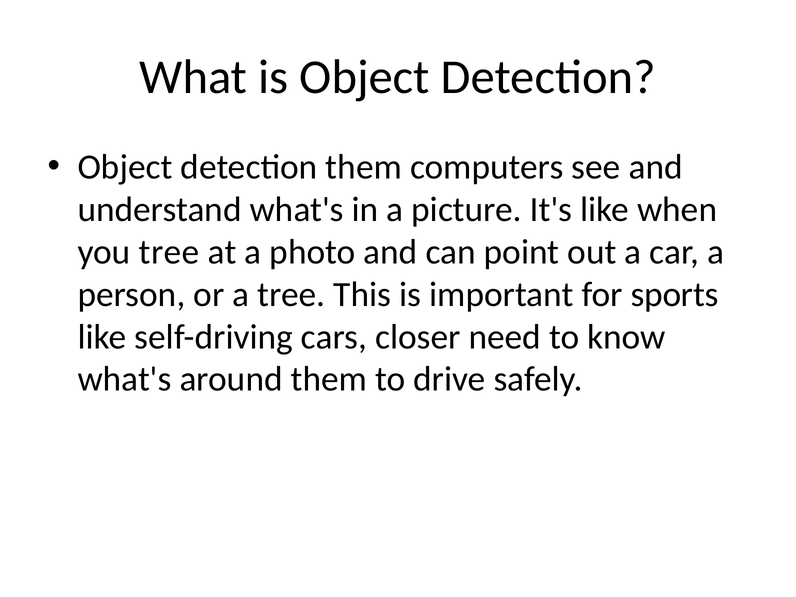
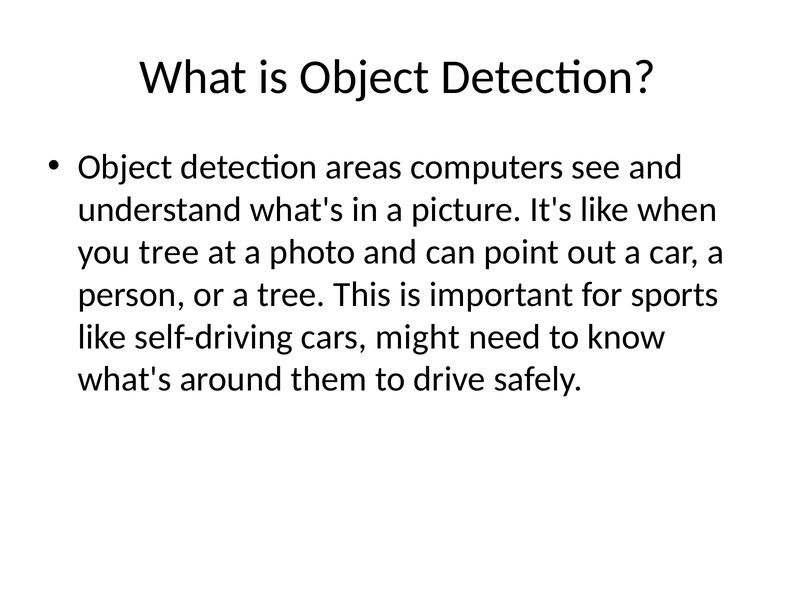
detection them: them -> areas
closer: closer -> might
